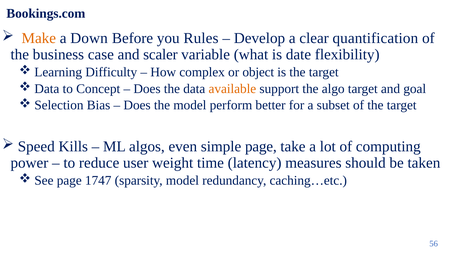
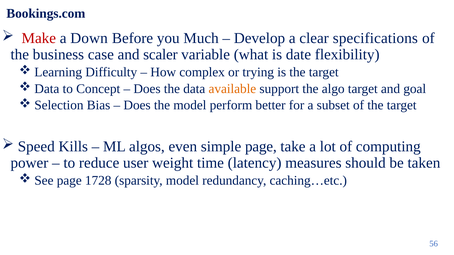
Make colour: orange -> red
Rules: Rules -> Much
quantification: quantification -> specifications
object: object -> trying
1747: 1747 -> 1728
